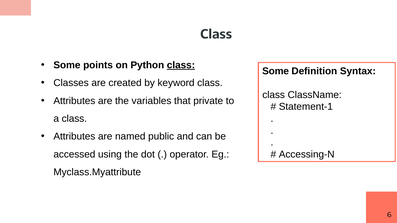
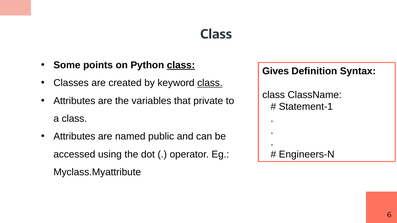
Some at (276, 71): Some -> Gives
class at (210, 83) underline: none -> present
Accessing-N: Accessing-N -> Engineers-N
